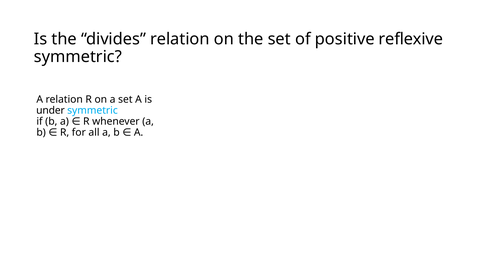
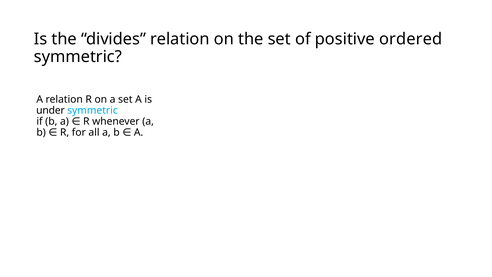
reflexive: reflexive -> ordered
